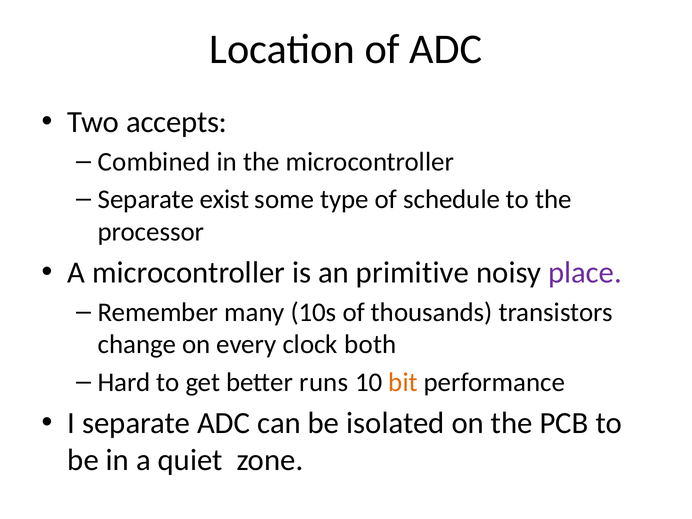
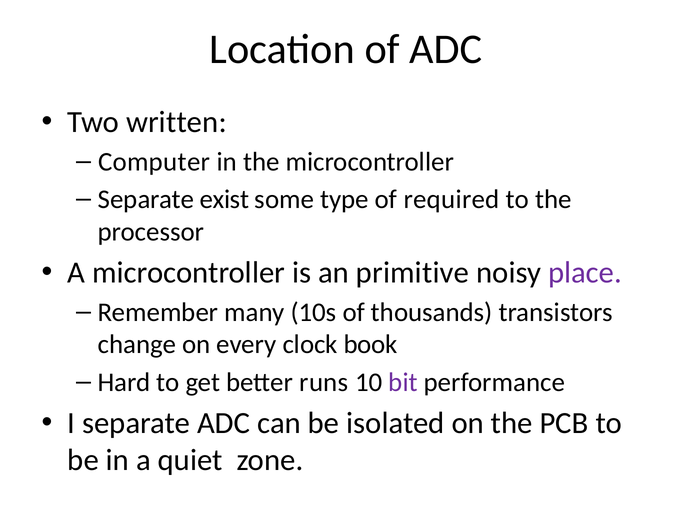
accepts: accepts -> written
Combined: Combined -> Computer
schedule: schedule -> required
both: both -> book
bit colour: orange -> purple
